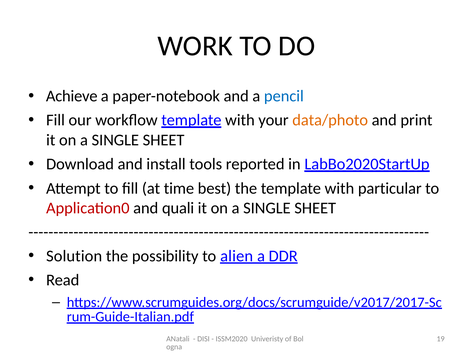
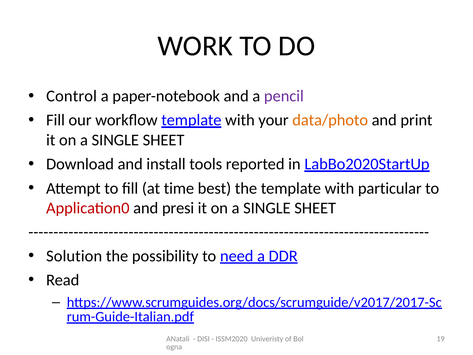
Achieve: Achieve -> Control
pencil colour: blue -> purple
quali: quali -> presi
alien: alien -> need
